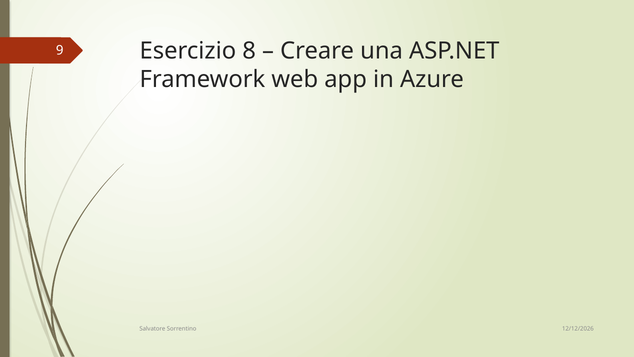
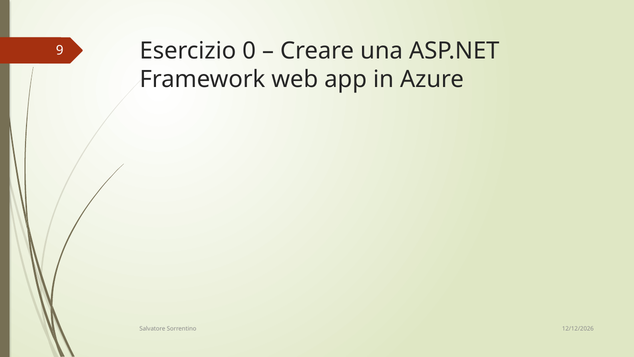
8: 8 -> 0
